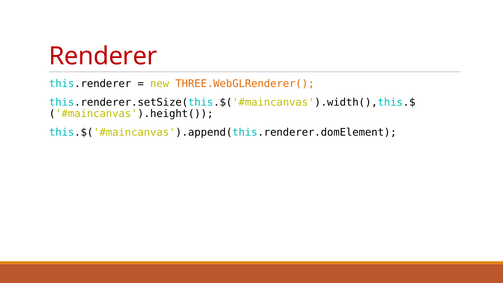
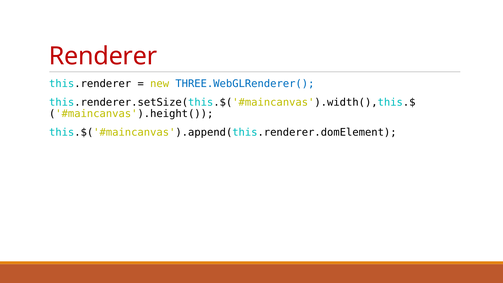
THREE.WebGLRenderer( colour: orange -> blue
